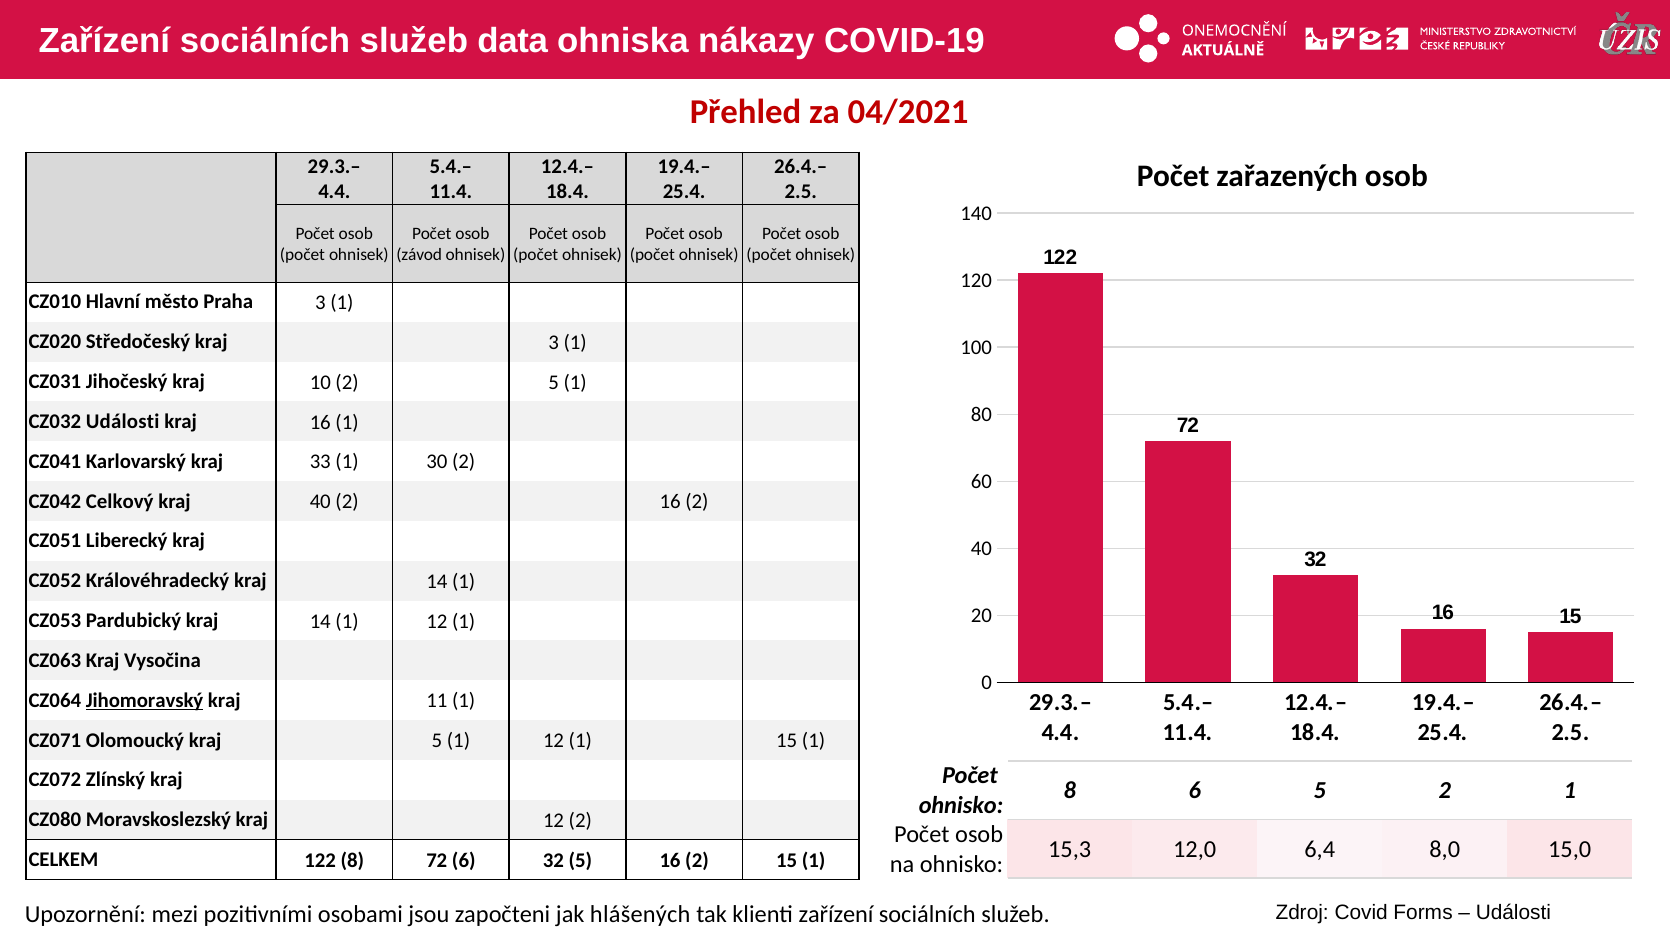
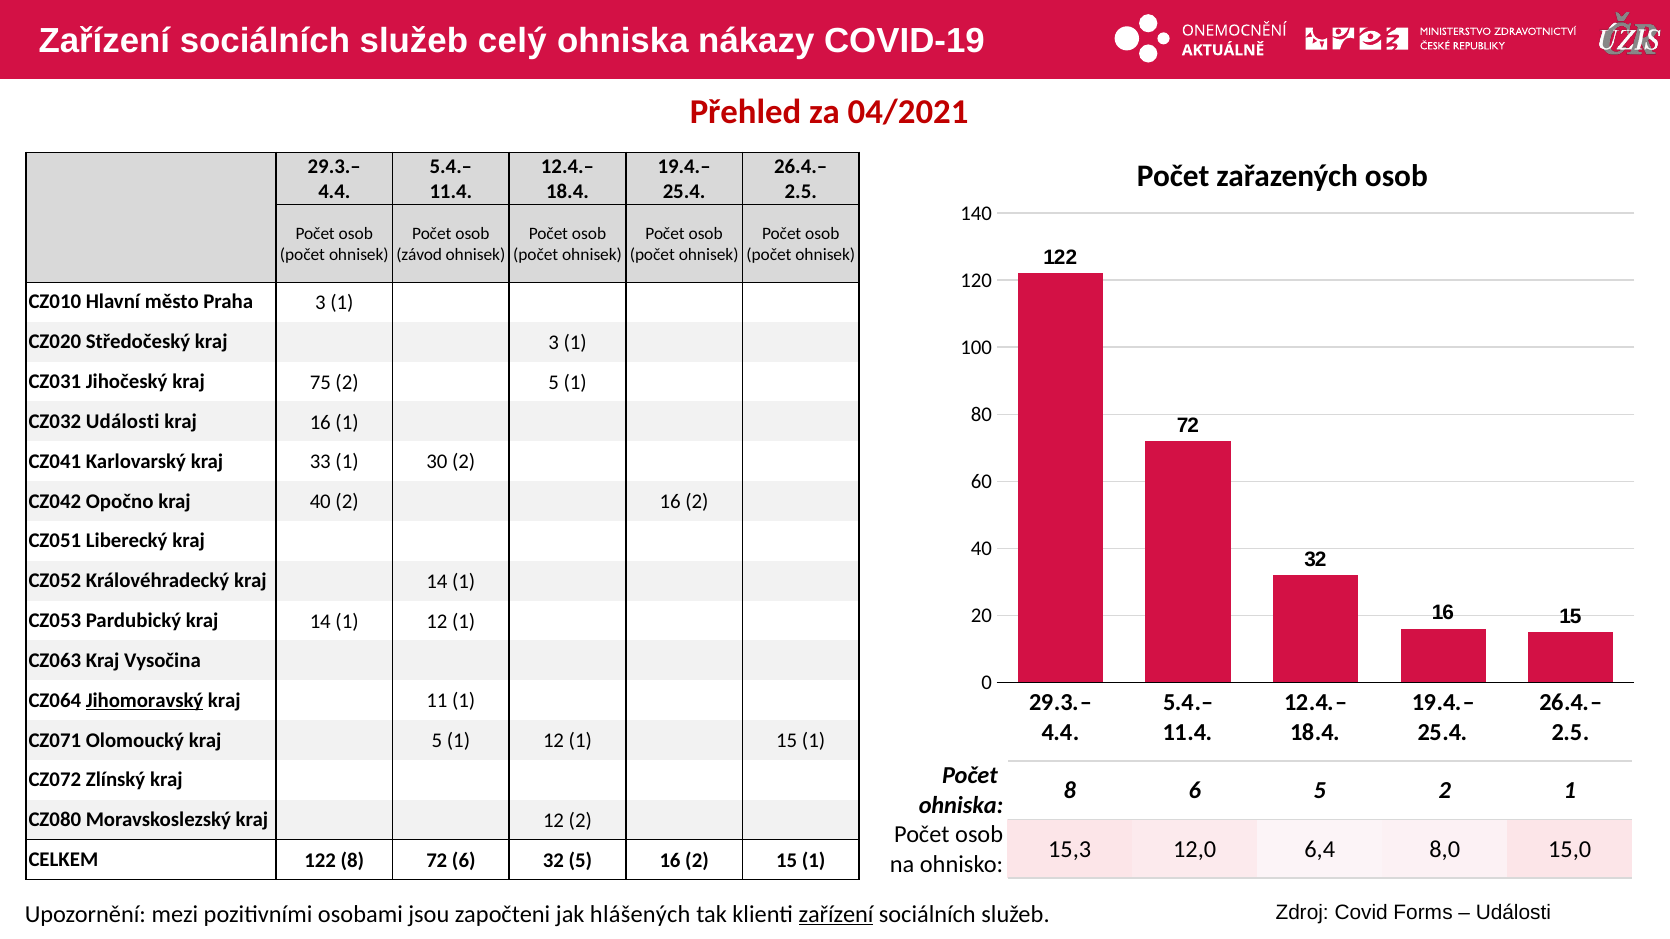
data: data -> celý
10: 10 -> 75
Celkový: Celkový -> Opočno
ohnisko at (961, 806): ohnisko -> ohniska
zařízení at (836, 915) underline: none -> present
